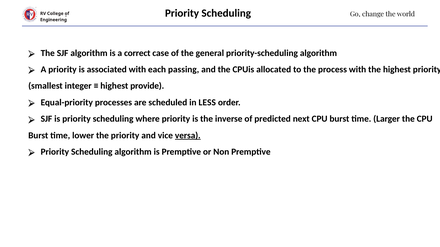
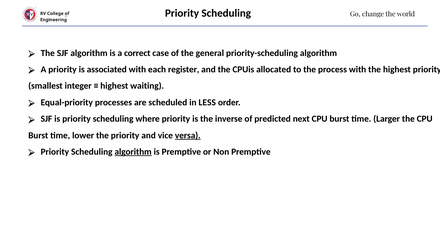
passing: passing -> register
provide: provide -> waiting
algorithm at (133, 152) underline: none -> present
